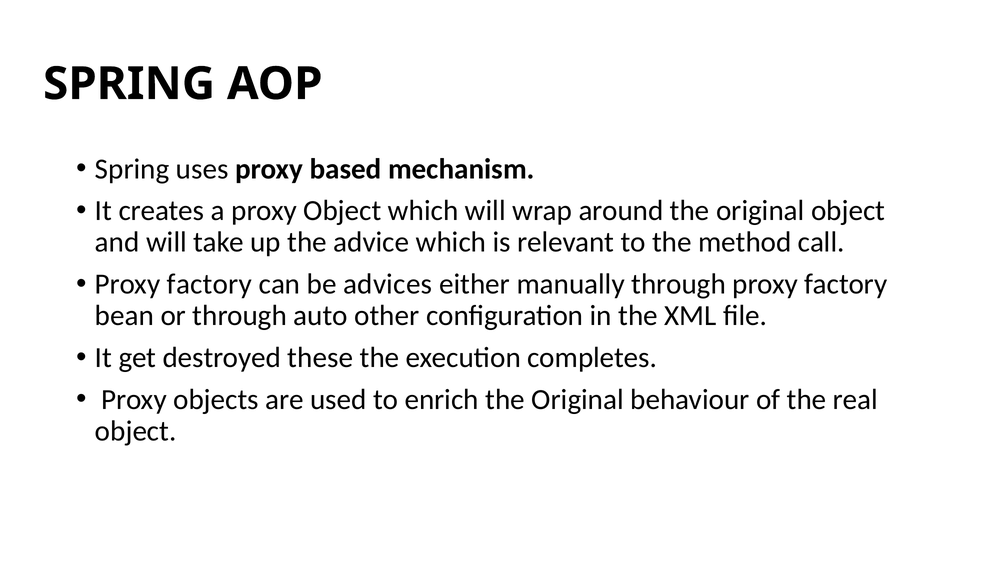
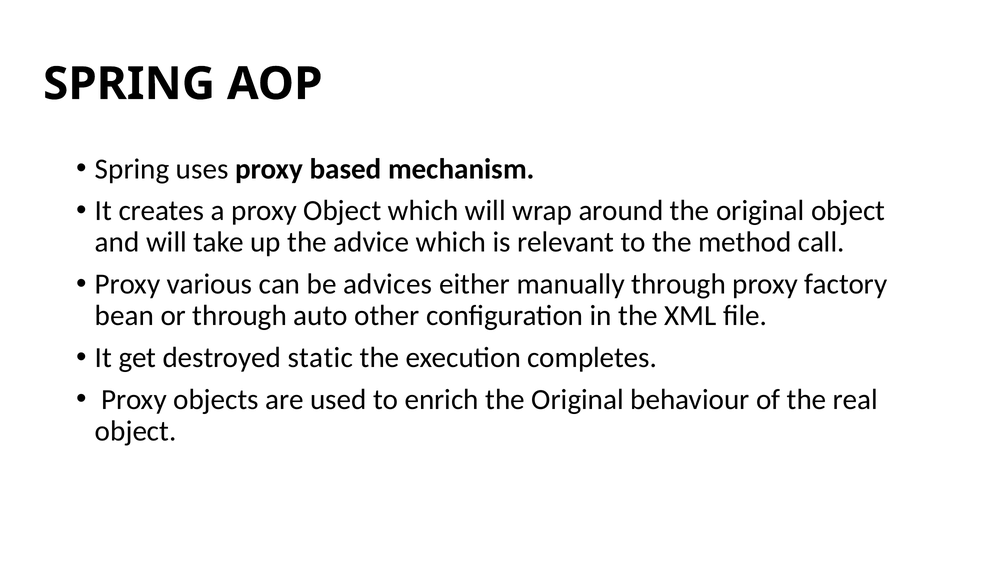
factory at (209, 284): factory -> various
these: these -> static
